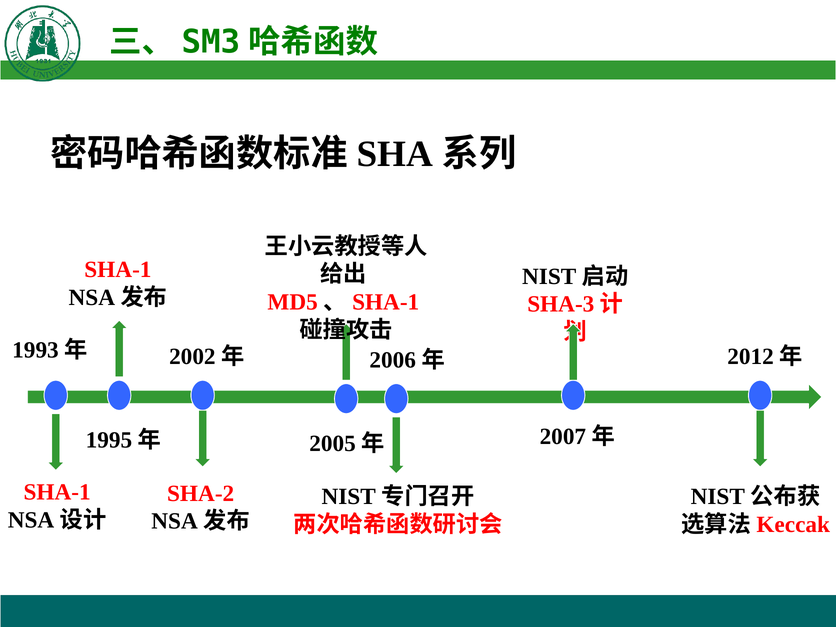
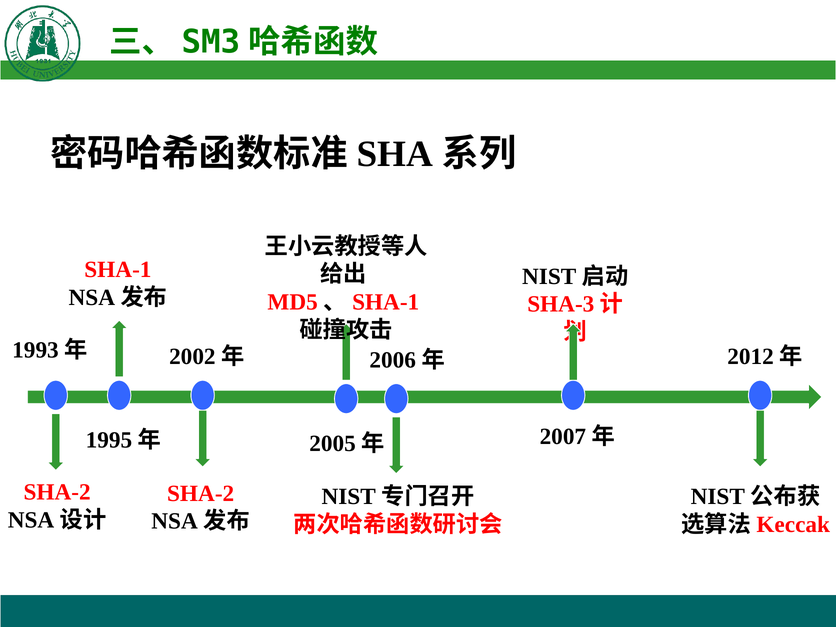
SHA-1 at (57, 492): SHA-1 -> SHA-2
